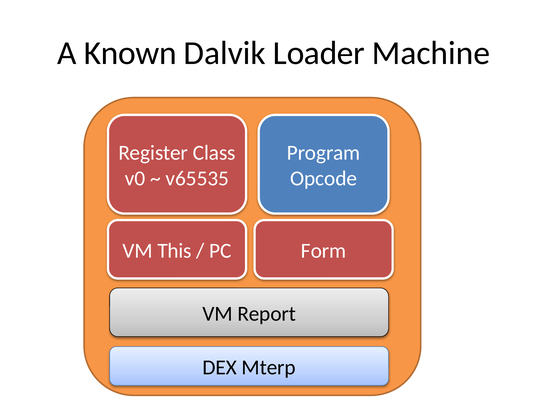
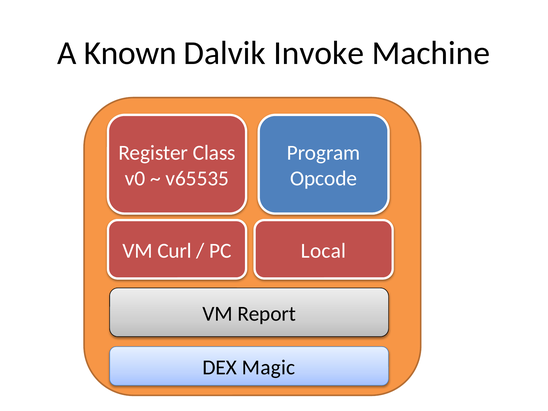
Loader: Loader -> Invoke
This: This -> Curl
Form: Form -> Local
Mterp: Mterp -> Magic
